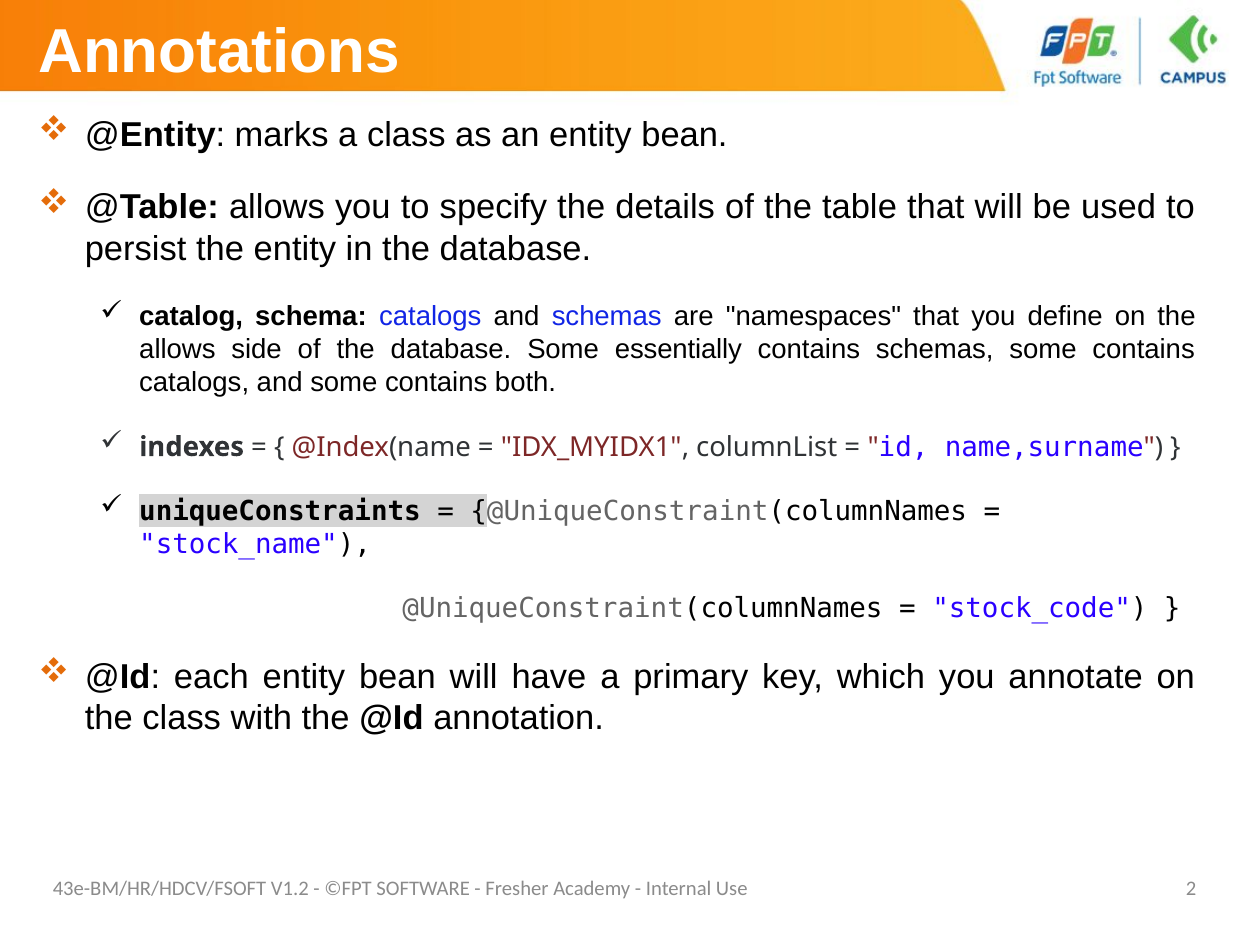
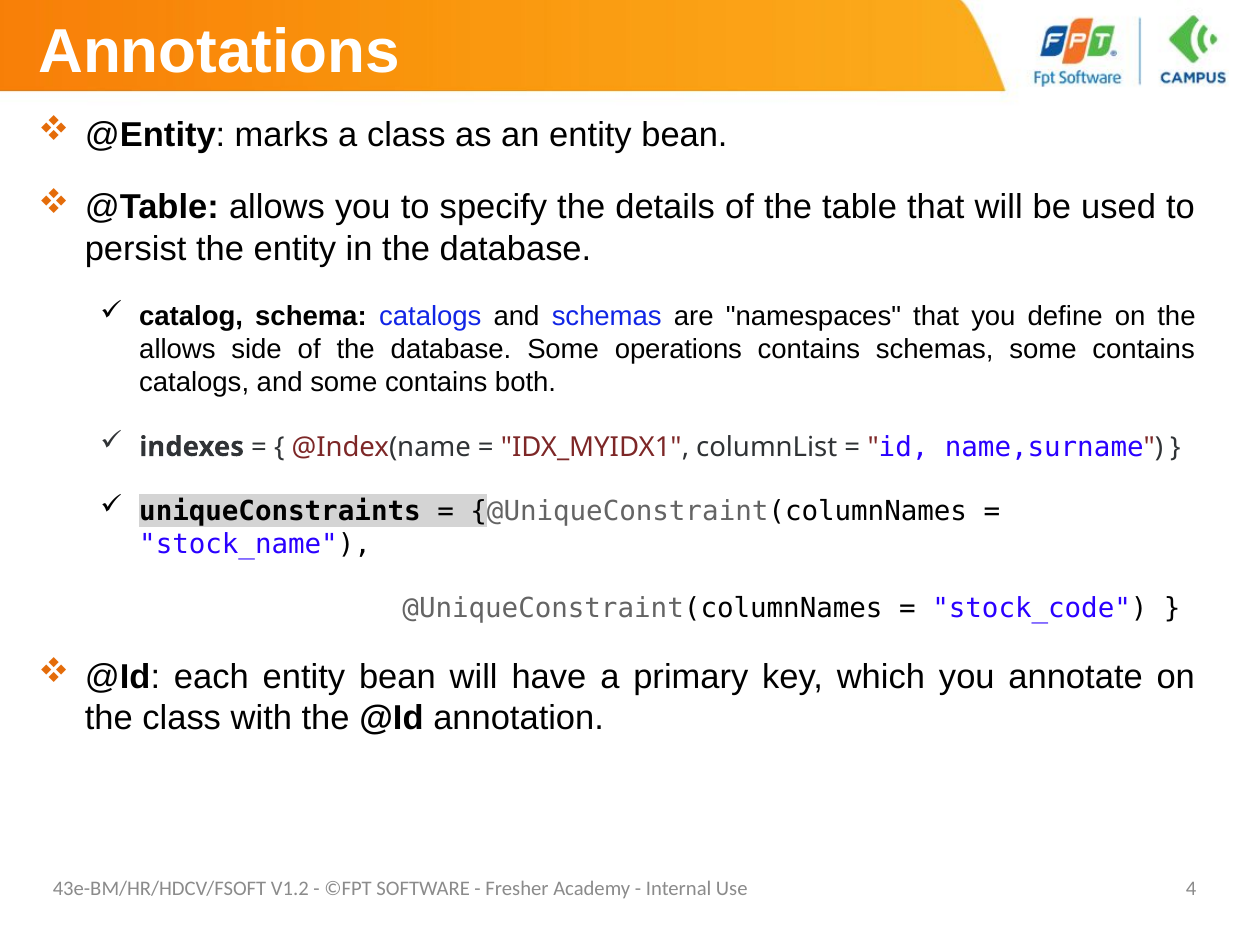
essentially: essentially -> operations
2: 2 -> 4
